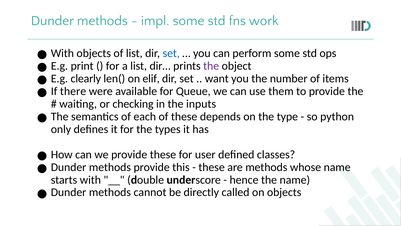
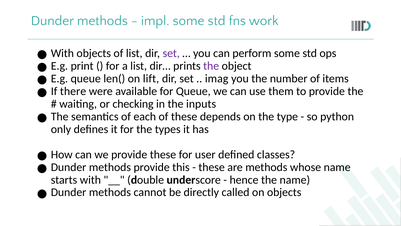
set at (171, 53) colour: blue -> purple
E.g clearly: clearly -> queue
elif: elif -> lift
want: want -> imag
